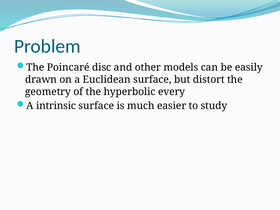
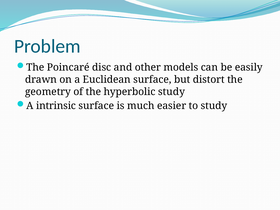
hyperbolic every: every -> study
